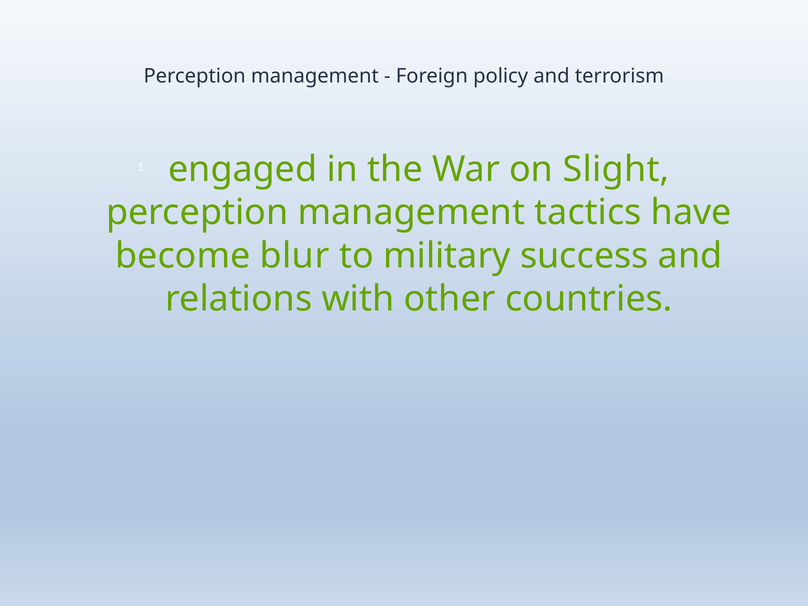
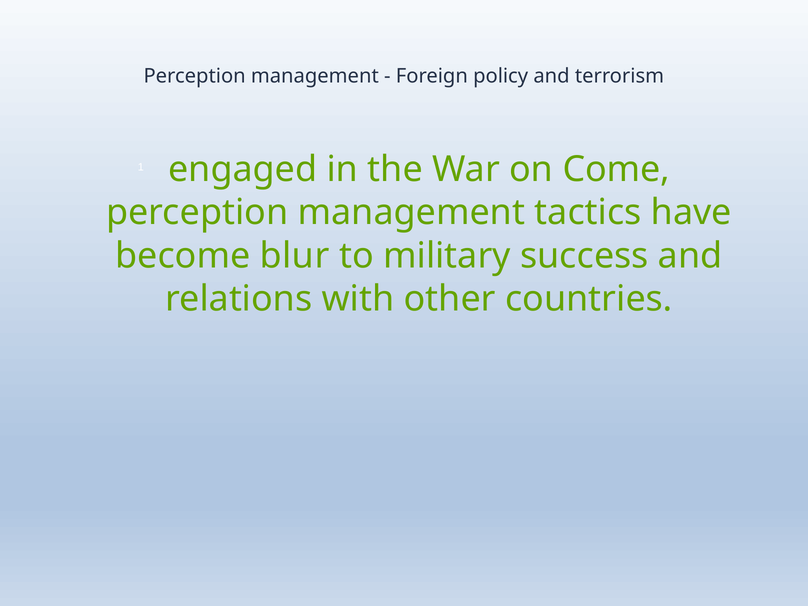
Slight: Slight -> Come
